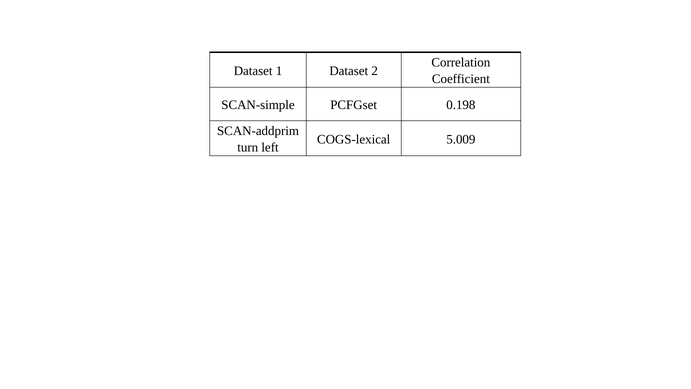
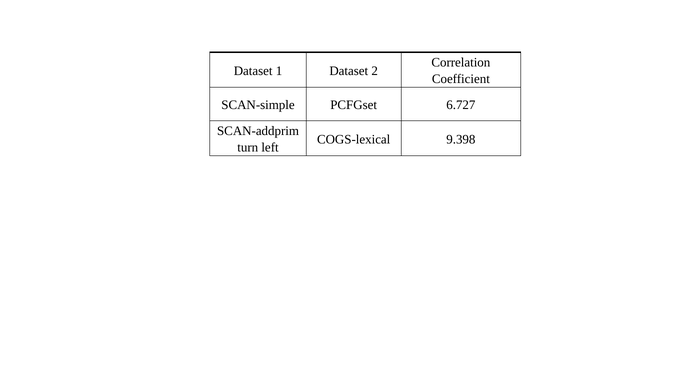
0.198: 0.198 -> 6.727
5.009: 5.009 -> 9.398
